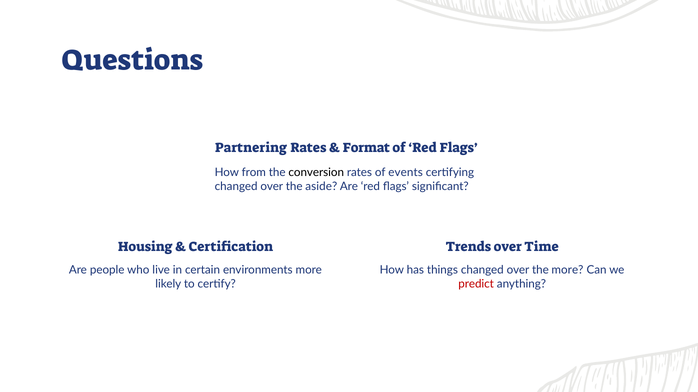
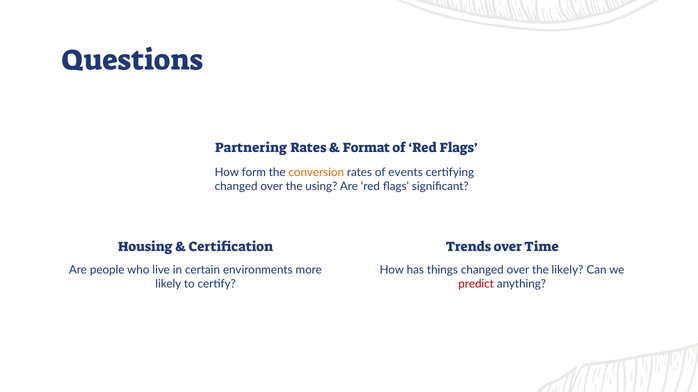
from: from -> form
conversion colour: black -> orange
aside: aside -> using
the more: more -> likely
